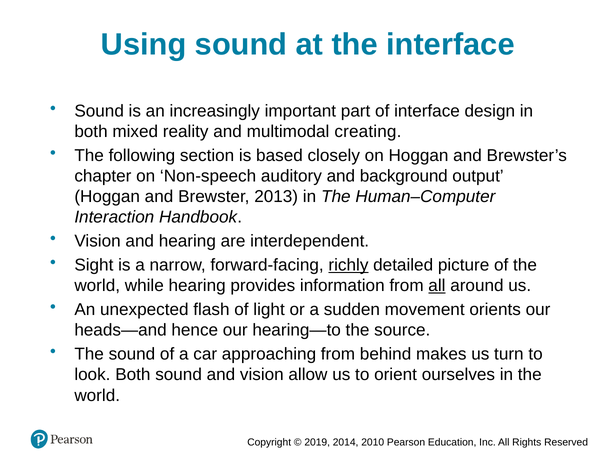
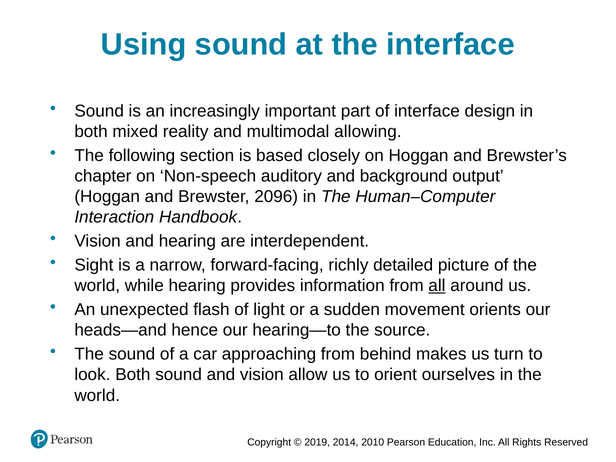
creating: creating -> allowing
2013: 2013 -> 2096
richly underline: present -> none
